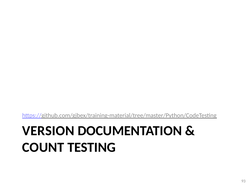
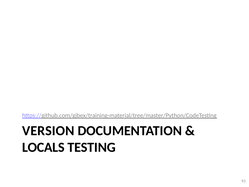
COUNT: COUNT -> LOCALS
